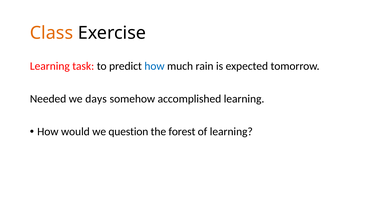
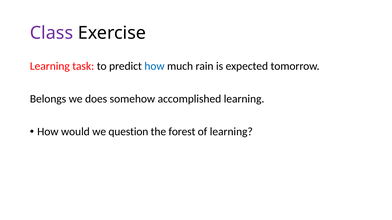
Class colour: orange -> purple
Needed: Needed -> Belongs
days: days -> does
